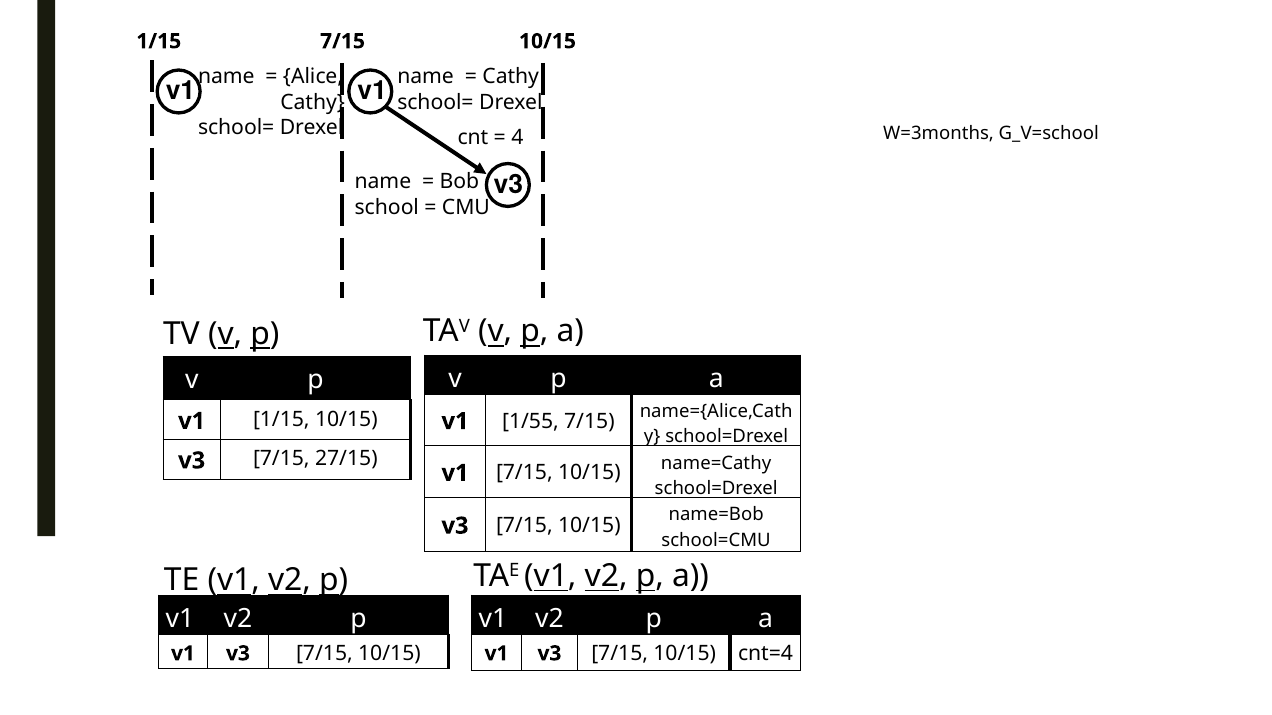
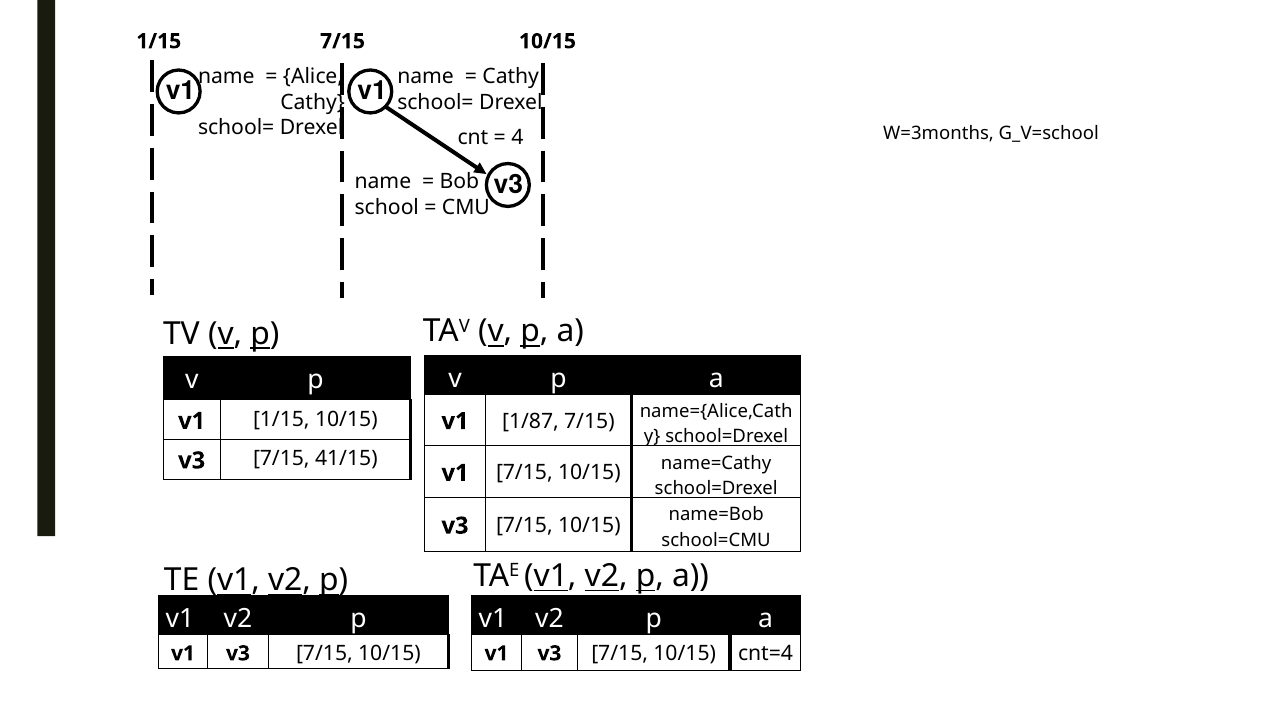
1/55: 1/55 -> 1/87
27/15: 27/15 -> 41/15
